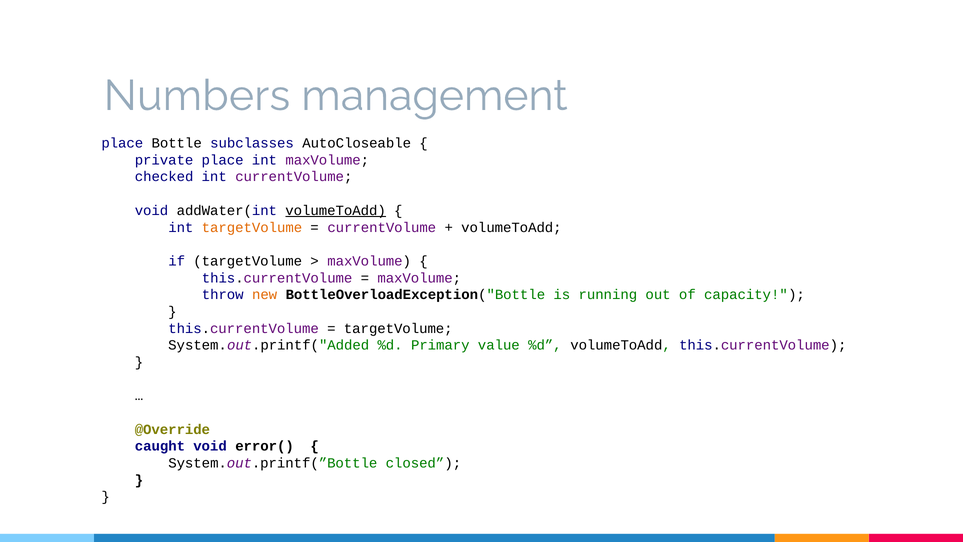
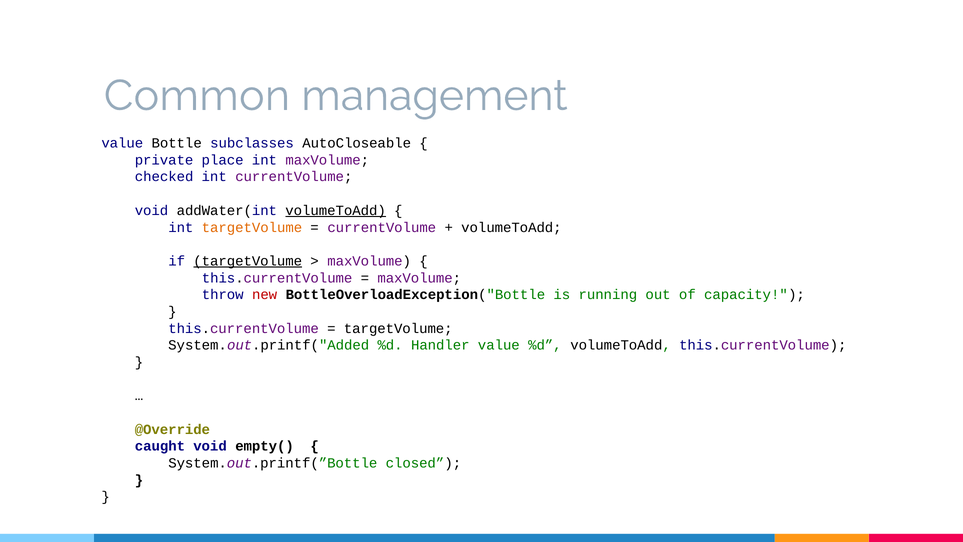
Numbers: Numbers -> Common
place at (122, 143): place -> value
targetVolume at (248, 261) underline: none -> present
new colour: orange -> red
Primary: Primary -> Handler
error(: error( -> empty(
